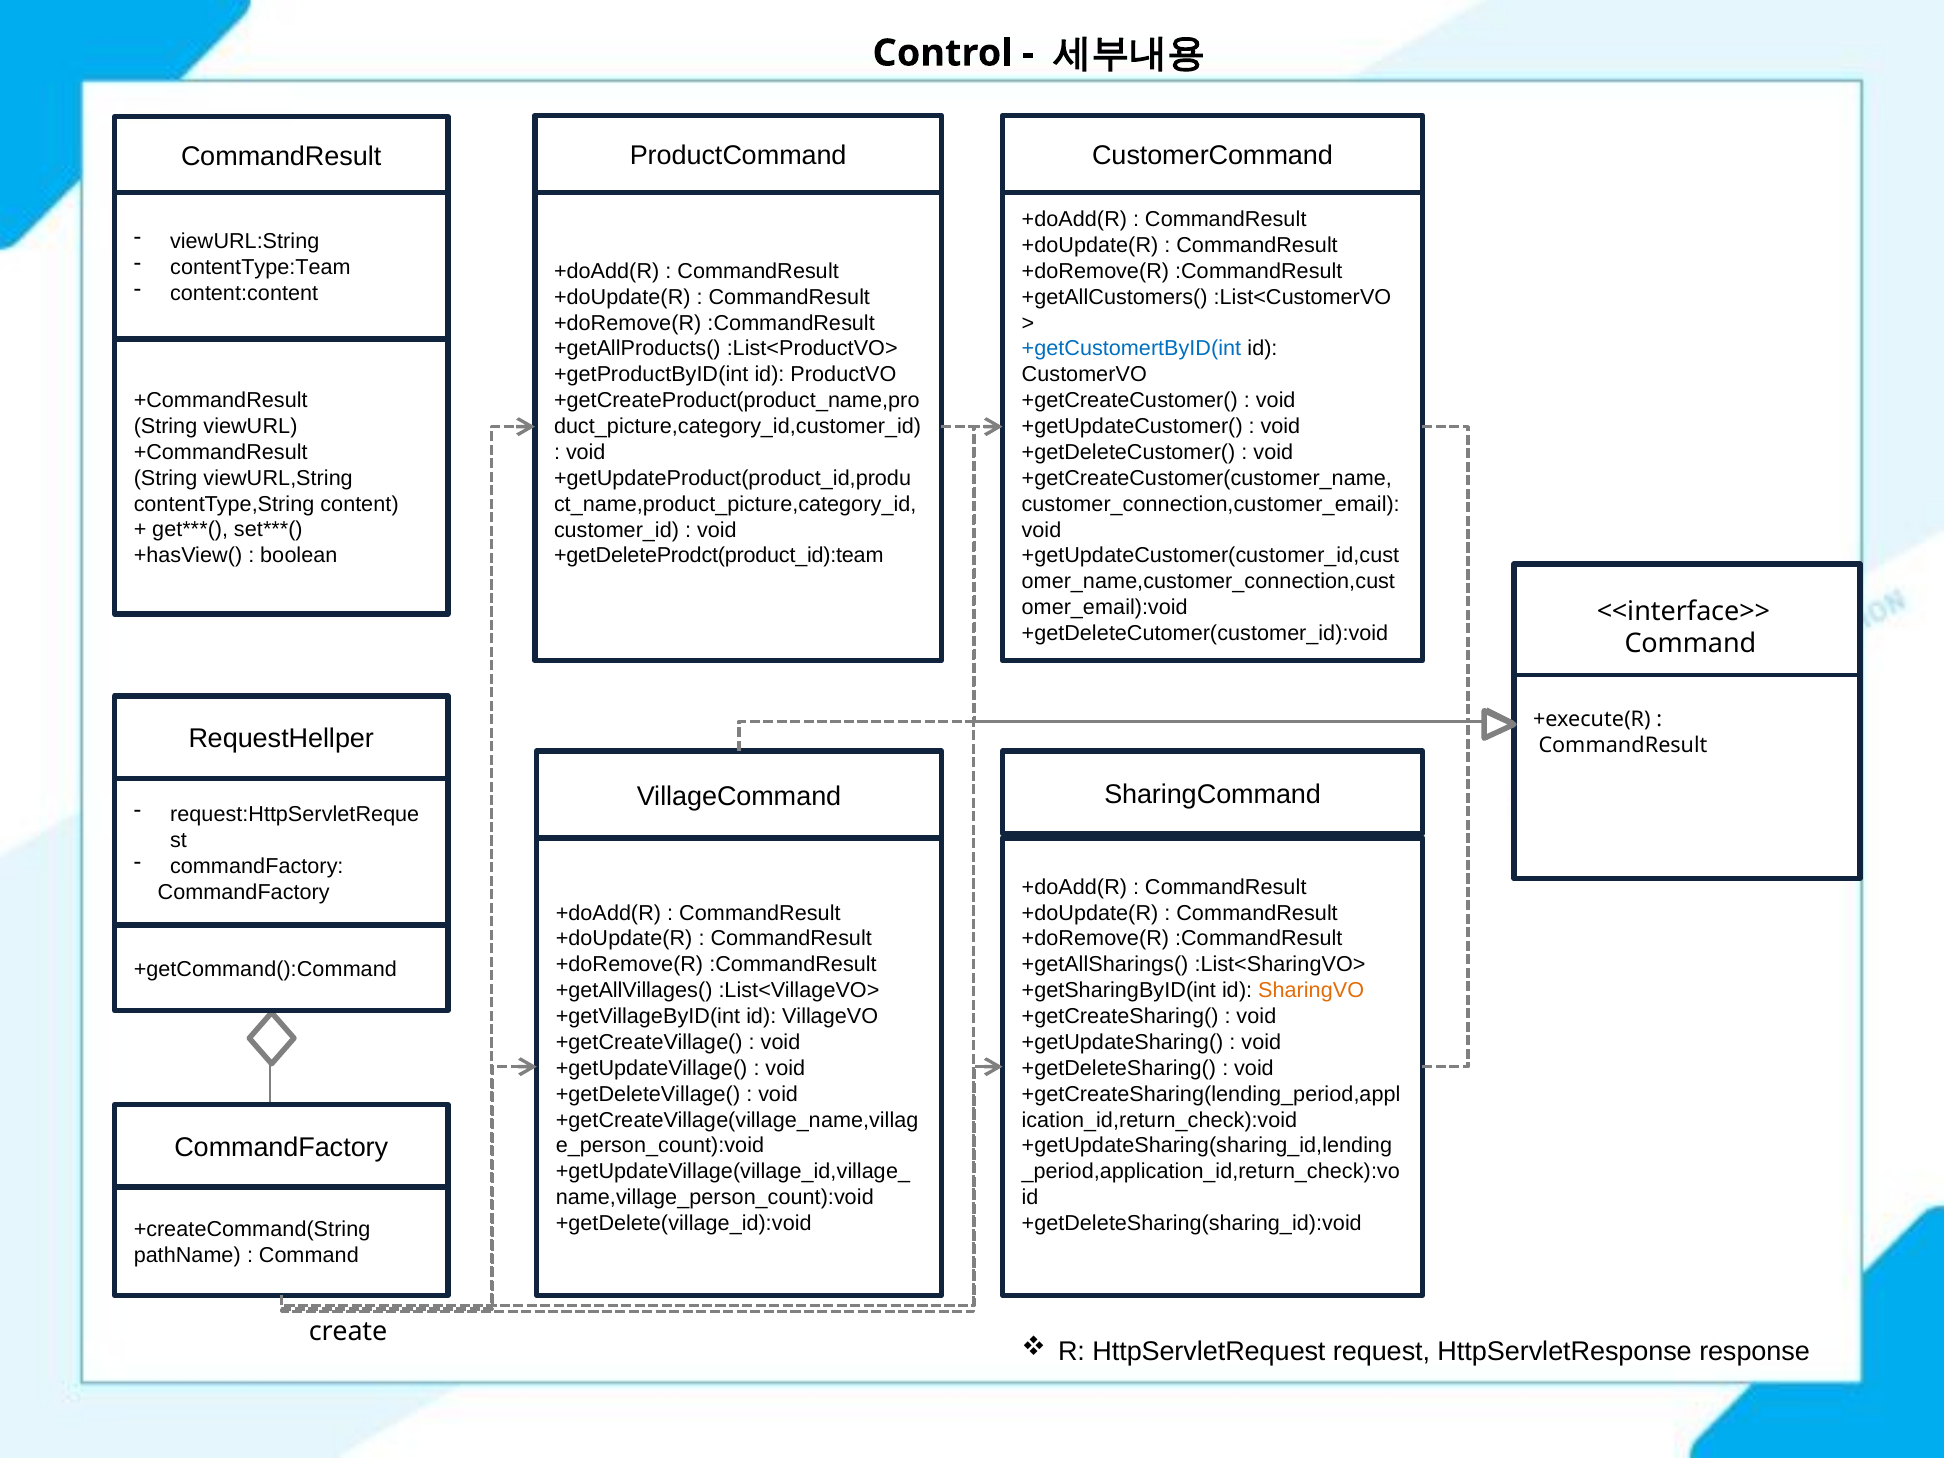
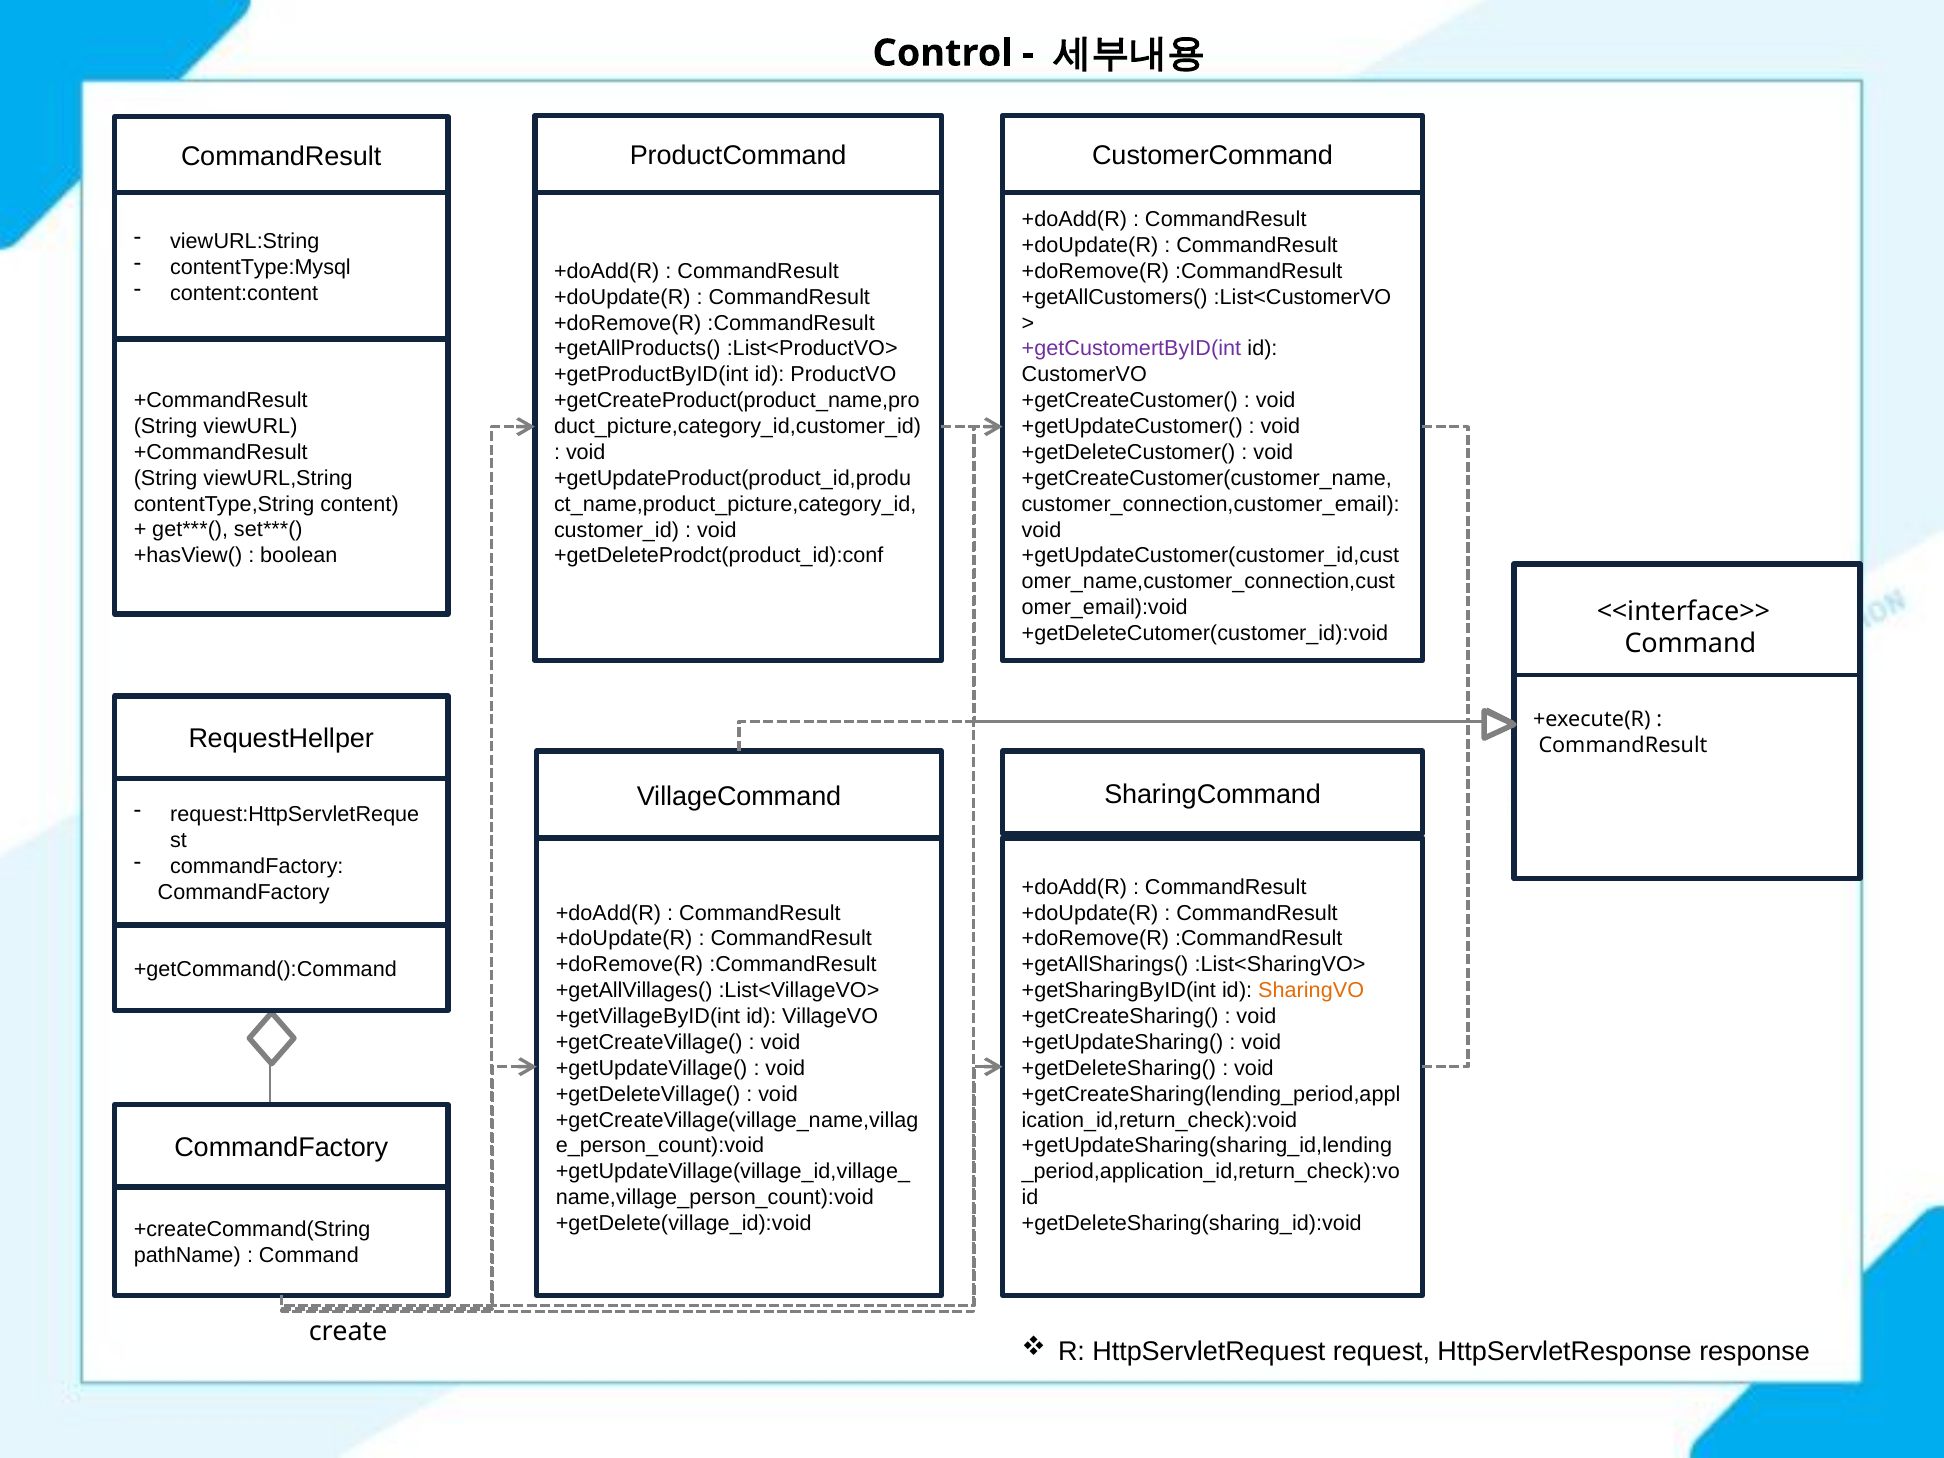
contentType:Team: contentType:Team -> contentType:Mysql
+getCustomertByID(int colour: blue -> purple
+getDeleteProdct(product_id):team: +getDeleteProdct(product_id):team -> +getDeleteProdct(product_id):conf
